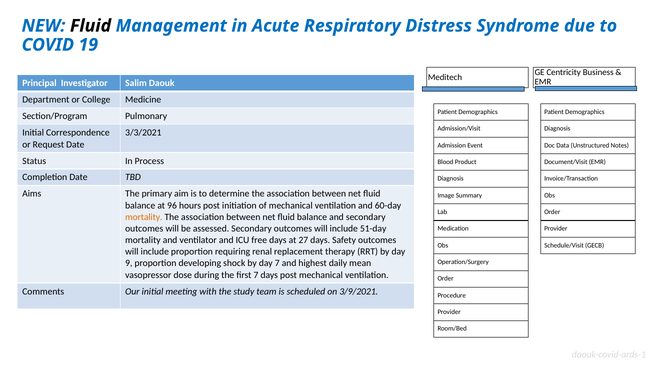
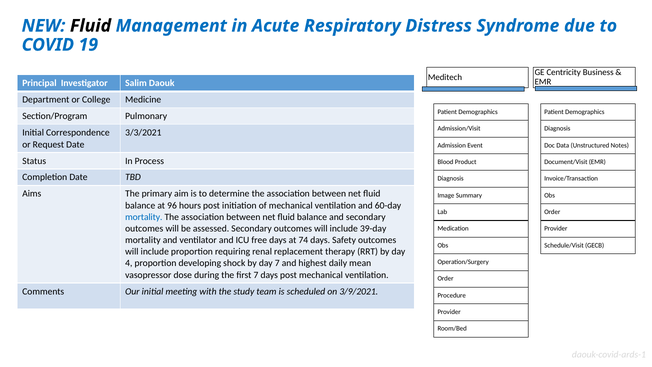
mortality at (144, 217) colour: orange -> blue
51-day: 51-day -> 39-day
27: 27 -> 74
9: 9 -> 4
